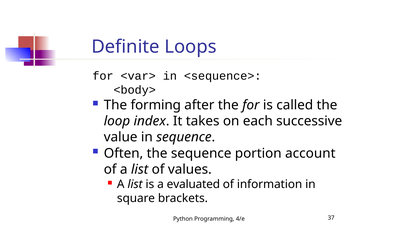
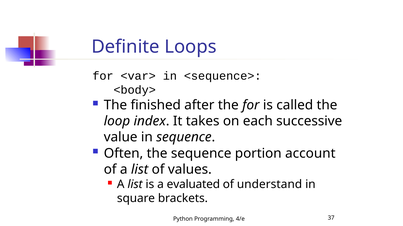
forming: forming -> finished
information: information -> understand
